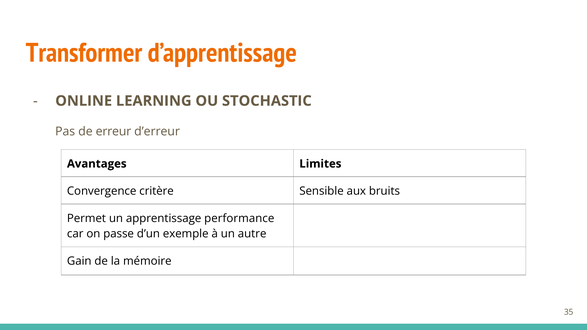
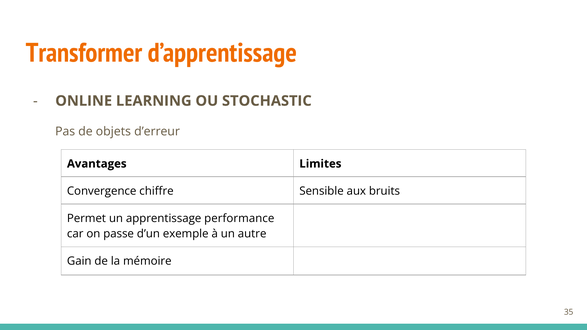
erreur: erreur -> objets
critère: critère -> chiffre
